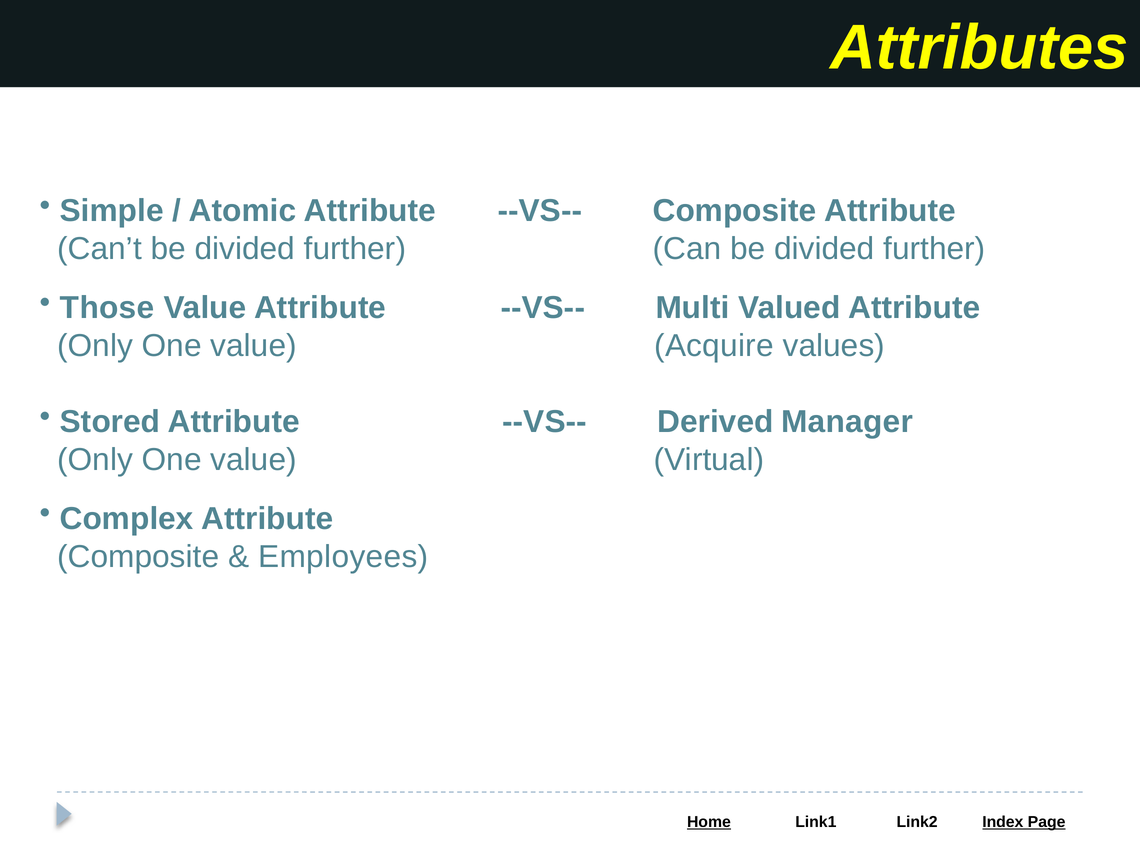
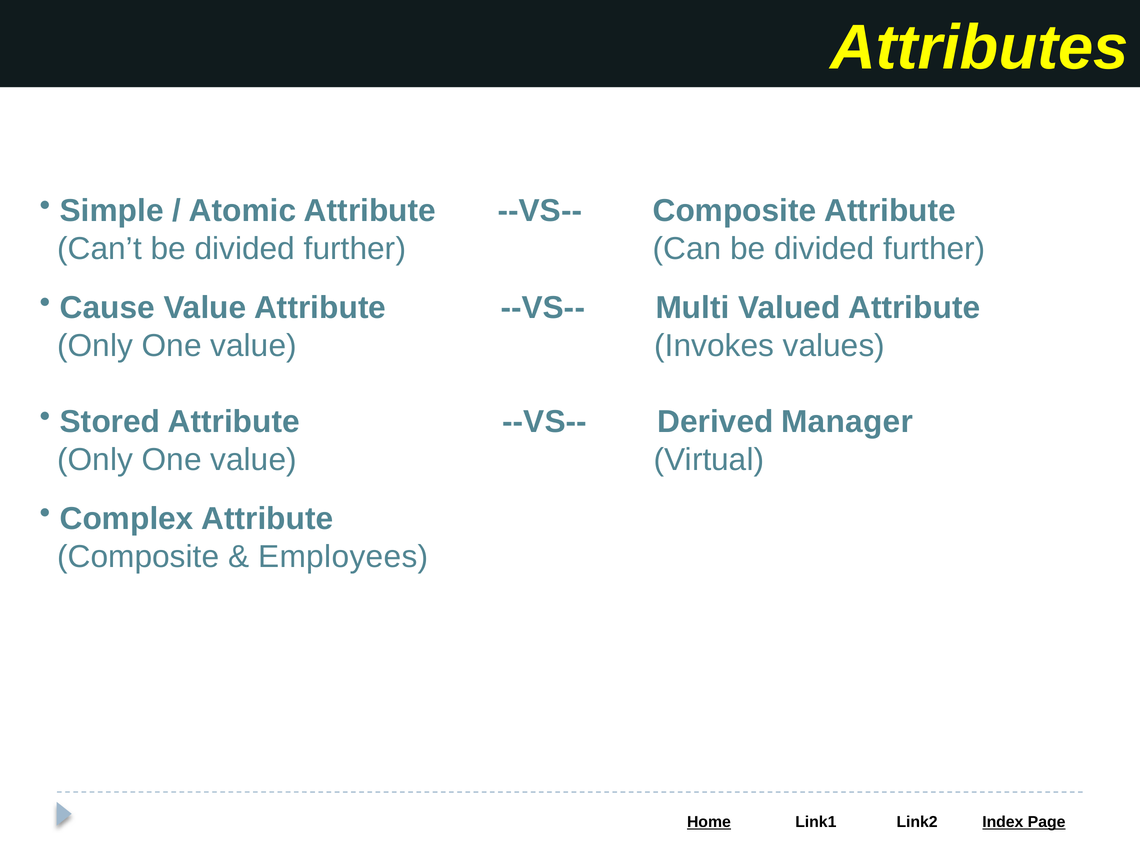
Those: Those -> Cause
Acquire: Acquire -> Invokes
